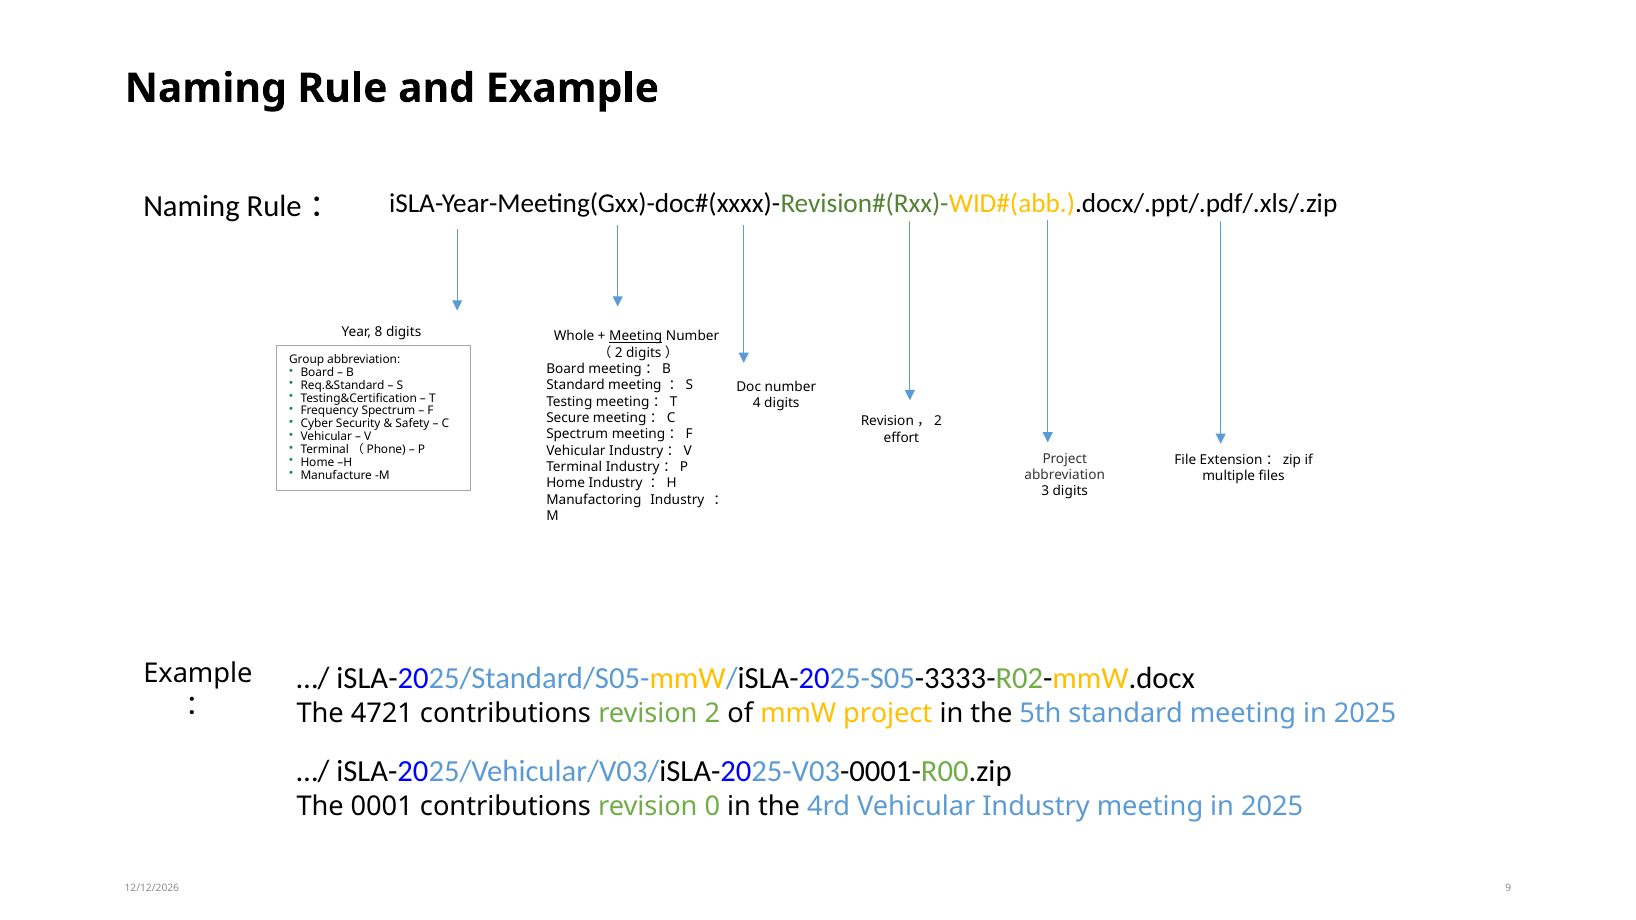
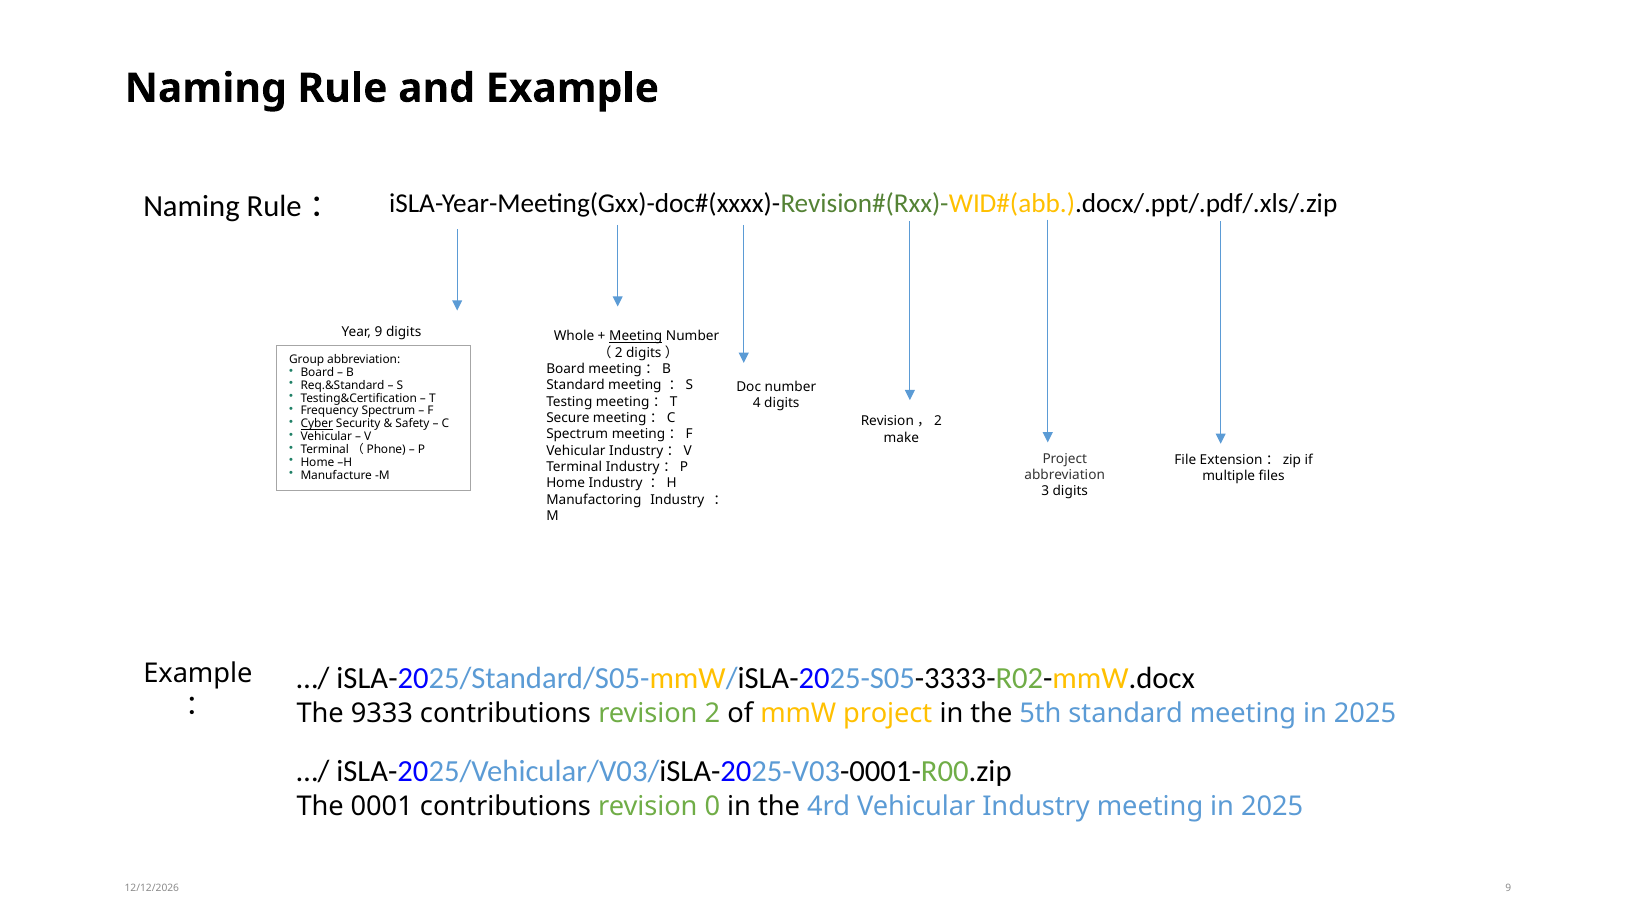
Year 8: 8 -> 9
Cyber underline: none -> present
effort: effort -> make
4721: 4721 -> 9333
